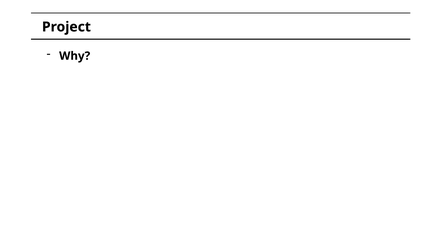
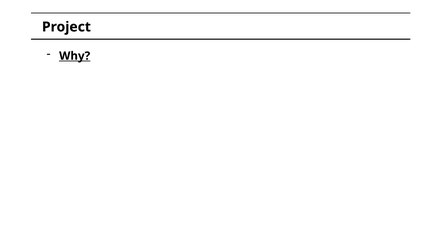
Why underline: none -> present
